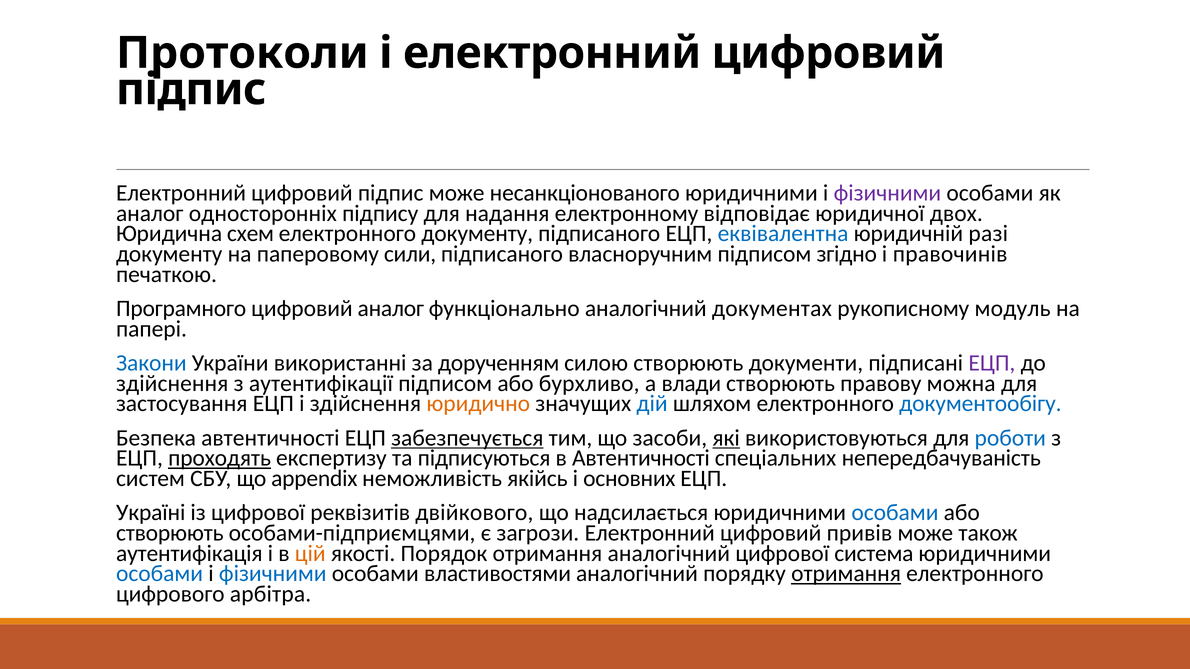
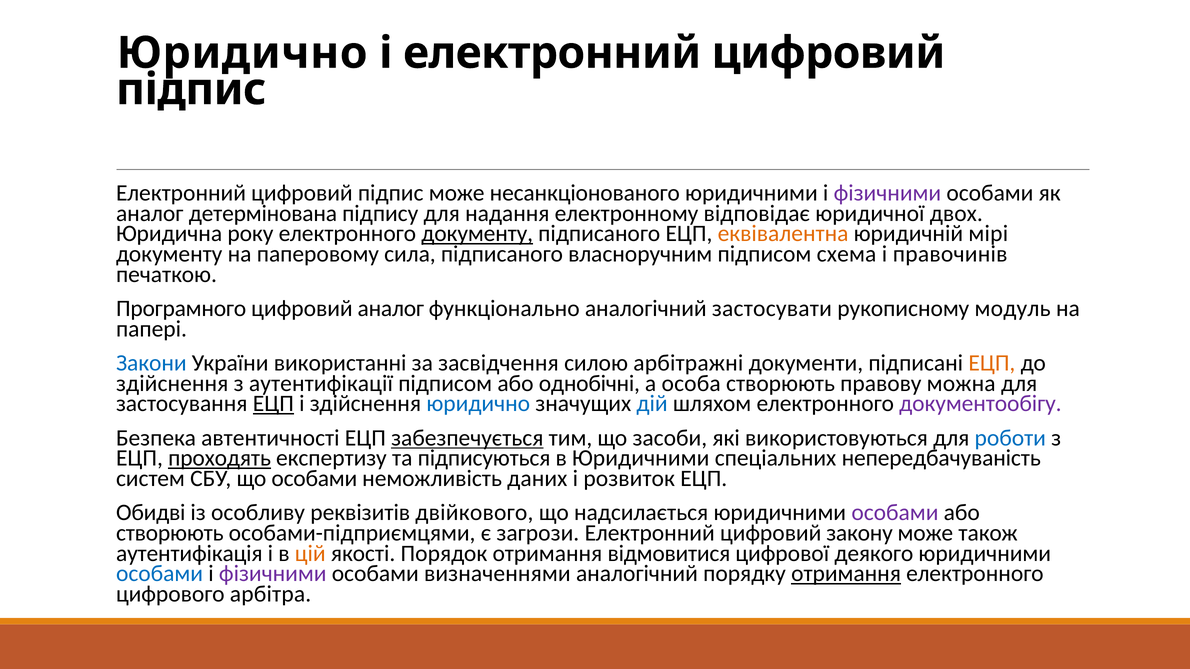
Протоколи at (242, 53): Протоколи -> Юридично
односторонніх: односторонніх -> детермінована
схем: схем -> року
документу at (477, 234) underline: none -> present
еквівалентна colour: blue -> orange
разі: разі -> мірі
сили: сили -> сила
згідно: згідно -> схема
документах: документах -> застосувати
дорученням: дорученням -> засвідчення
силою створюють: створюють -> арбітражні
ЕЦП at (992, 363) colour: purple -> orange
бурхливо: бурхливо -> однобічні
влади: влади -> особа
ЕЦП at (273, 404) underline: none -> present
юридично at (478, 404) colour: orange -> blue
документообігу colour: blue -> purple
які underline: present -> none
в Автентичності: Автентичності -> Юридичними
що appendix: appendix -> особами
якійсь: якійсь -> даних
основних: основних -> розвиток
Україні: Україні -> Обидві
із цифрової: цифрової -> особливу
особами at (895, 513) colour: blue -> purple
привів: привів -> закону
отримання аналогічний: аналогічний -> відмовитися
система: система -> деякого
фізичними at (273, 574) colour: blue -> purple
властивостями: властивостями -> визначеннями
